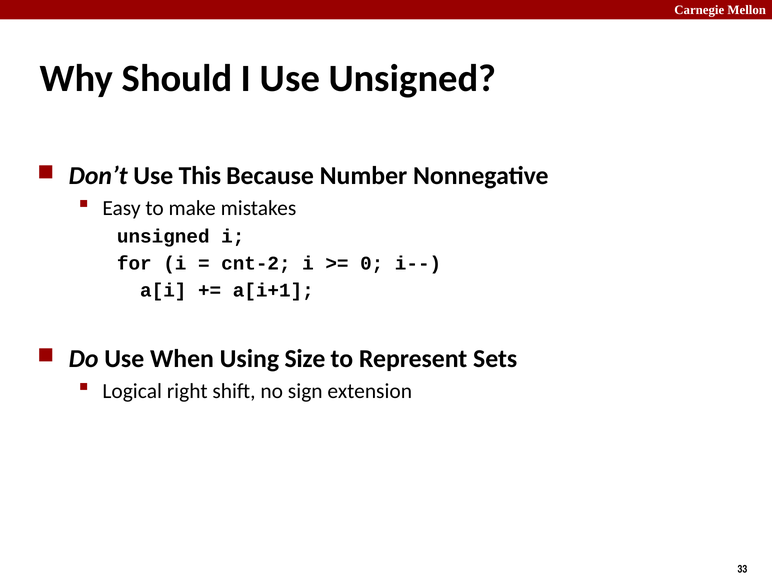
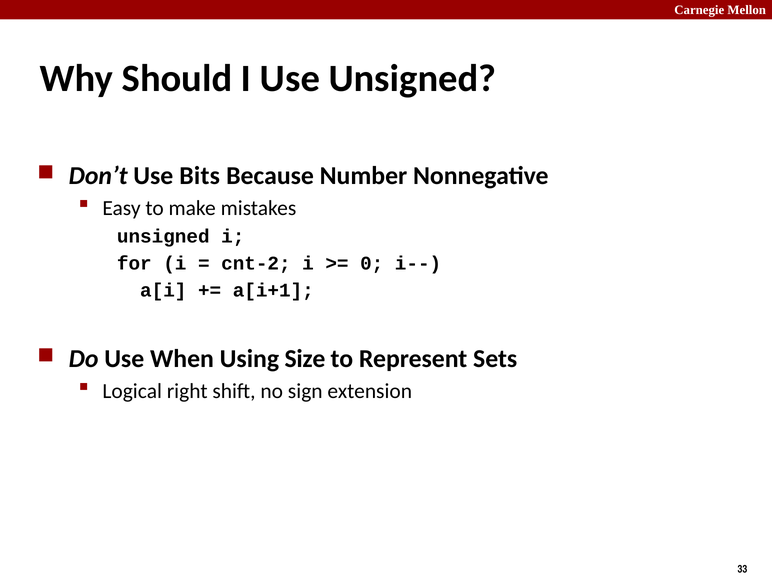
This: This -> Bits
